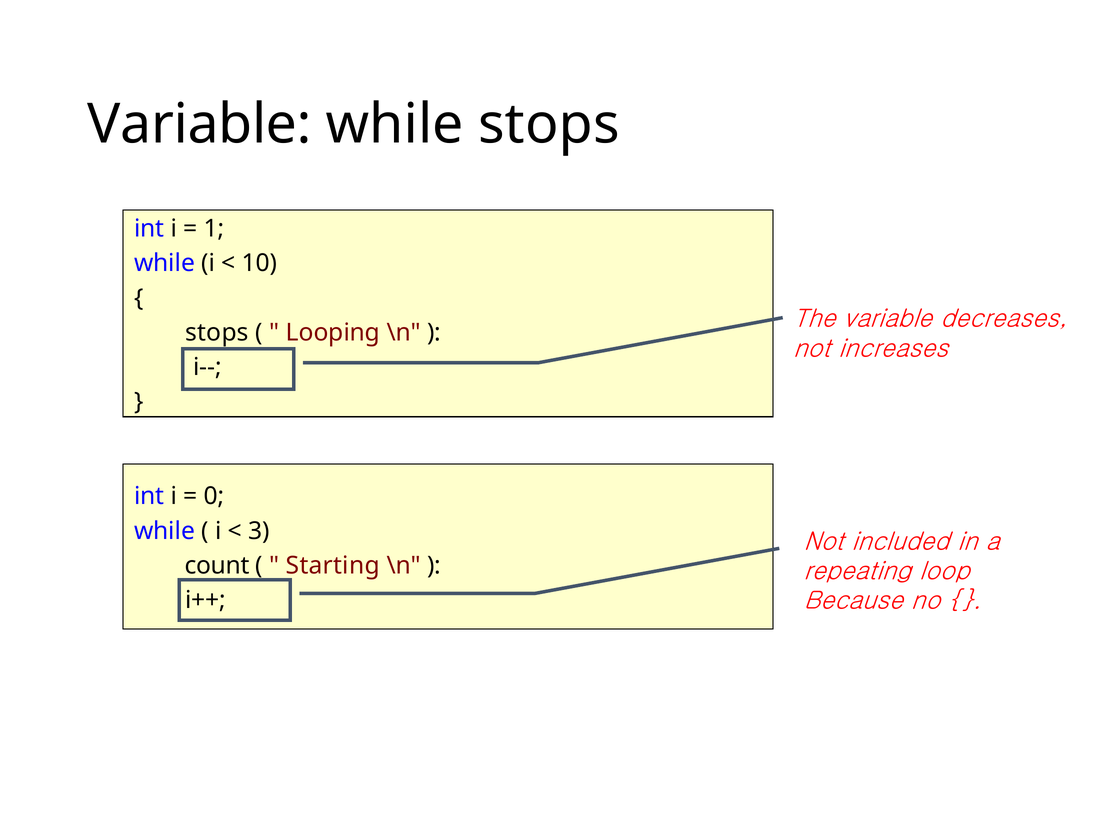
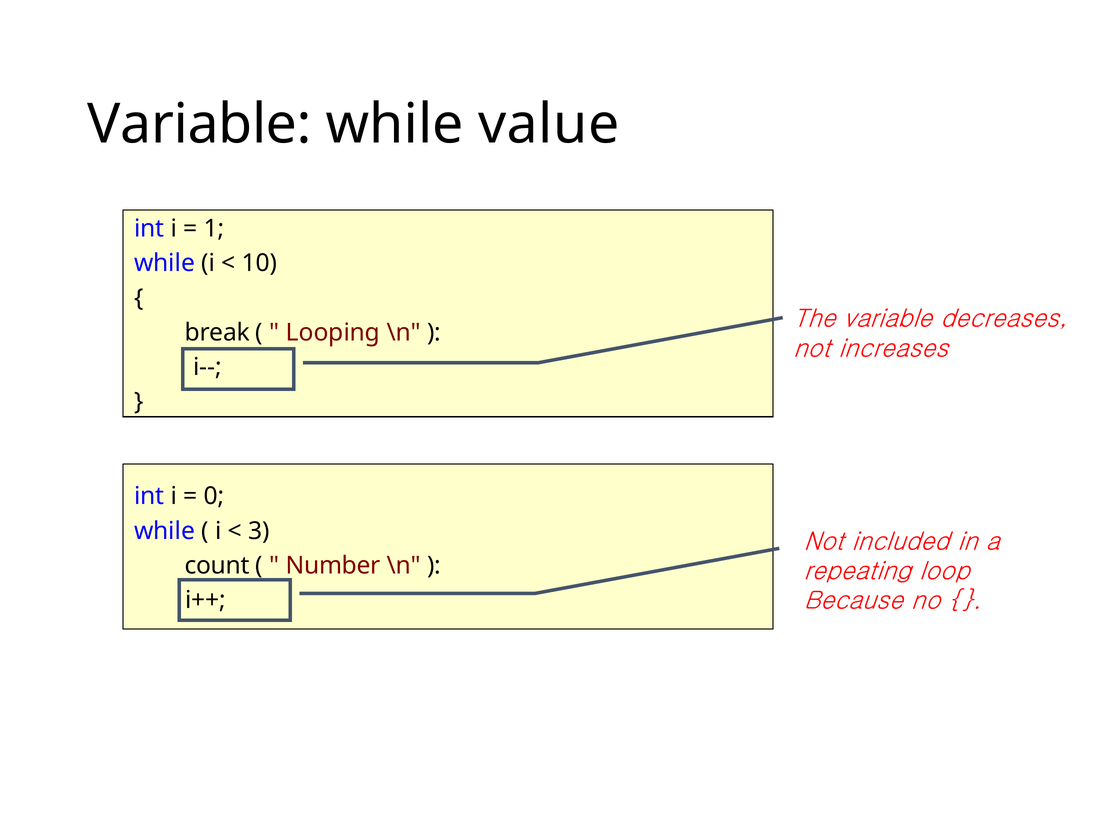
while stops: stops -> value
stops at (217, 332): stops -> break
Starting: Starting -> Number
